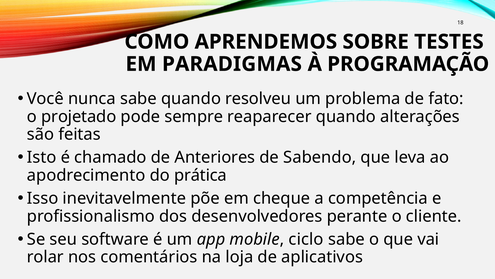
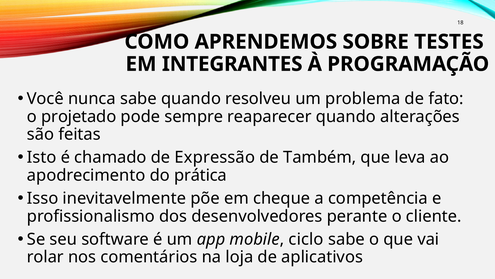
PARADIGMAS: PARADIGMAS -> INTEGRANTES
Anteriores: Anteriores -> Expressão
Sabendo: Sabendo -> Também
